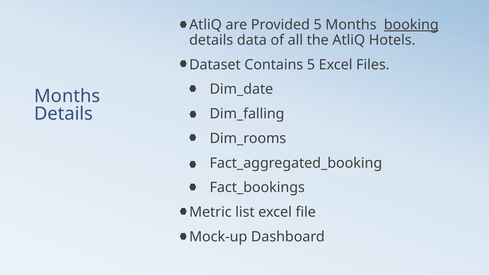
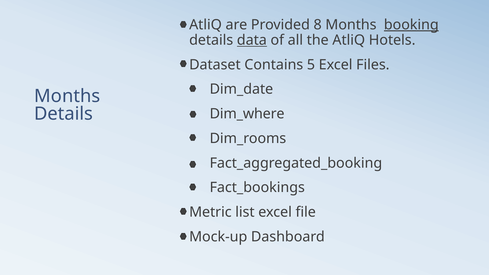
Provided 5: 5 -> 8
data underline: none -> present
Dim_falling: Dim_falling -> Dim_where
